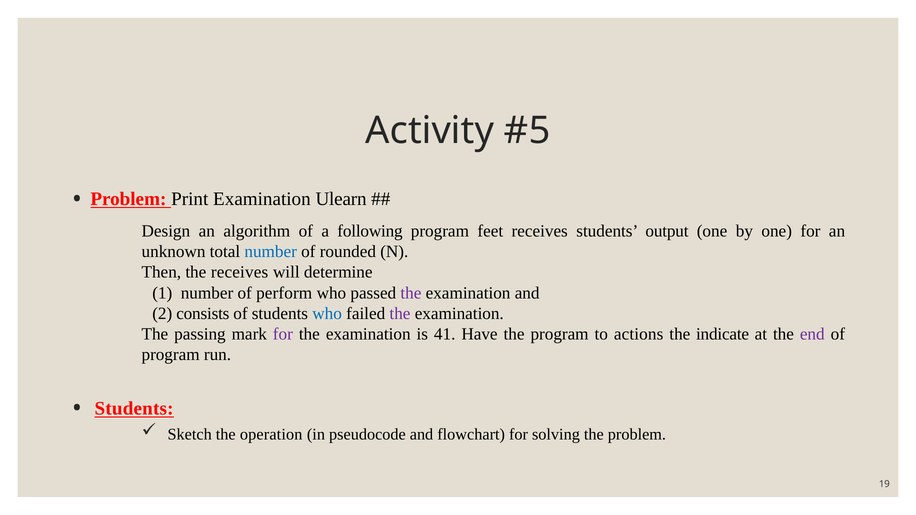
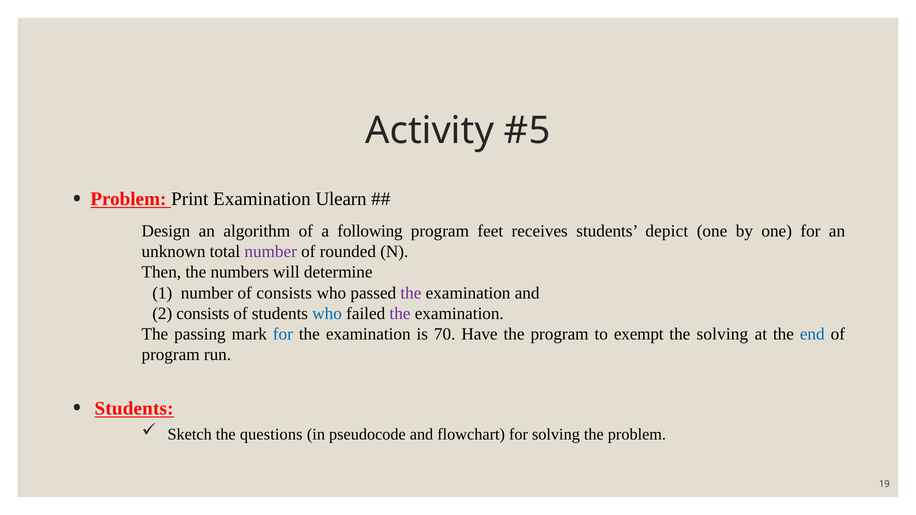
output: output -> depict
number at (271, 252) colour: blue -> purple
the receives: receives -> numbers
of perform: perform -> consists
for at (283, 334) colour: purple -> blue
41: 41 -> 70
actions: actions -> exempt
the indicate: indicate -> solving
end colour: purple -> blue
operation: operation -> questions
